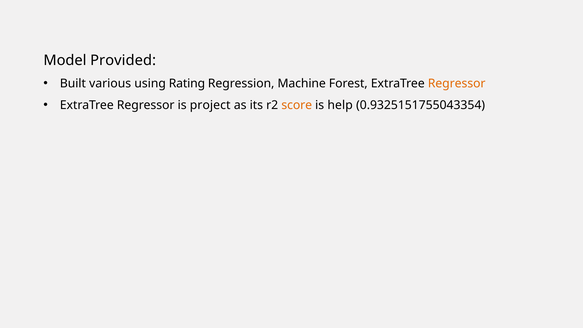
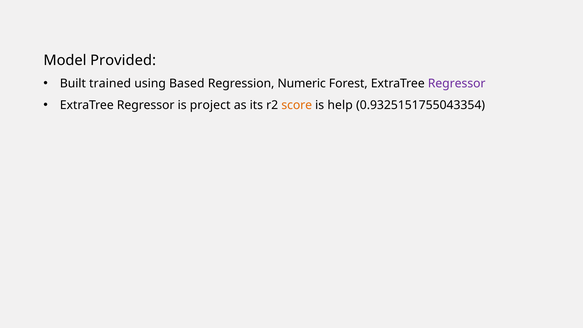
various: various -> trained
Rating: Rating -> Based
Machine: Machine -> Numeric
Regressor at (457, 83) colour: orange -> purple
